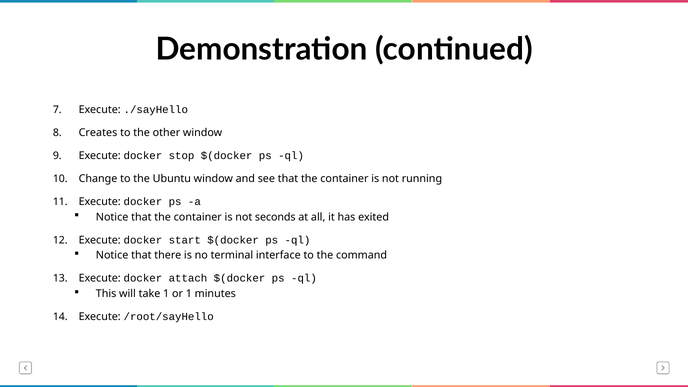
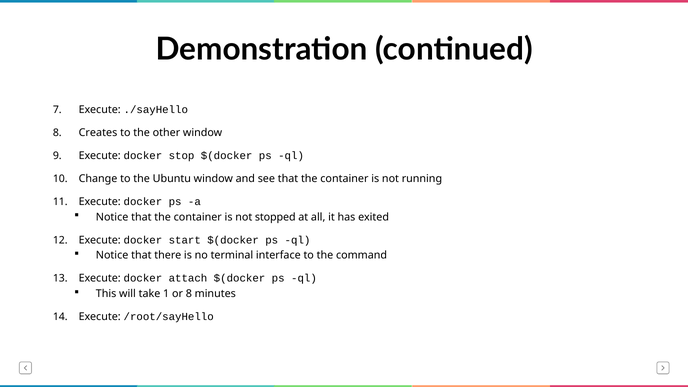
seconds: seconds -> stopped
or 1: 1 -> 8
